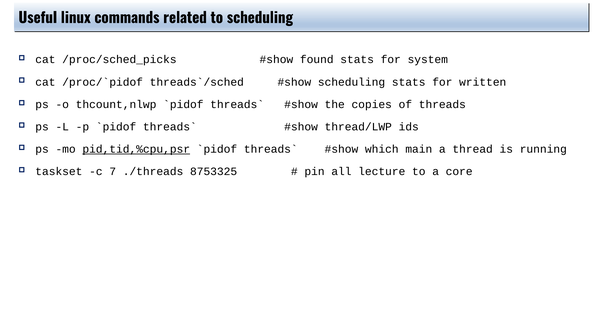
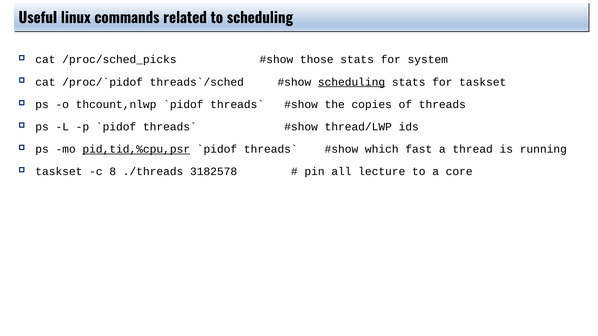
found: found -> those
scheduling at (352, 82) underline: none -> present
for written: written -> taskset
main: main -> fast
7: 7 -> 8
8753325: 8753325 -> 3182578
